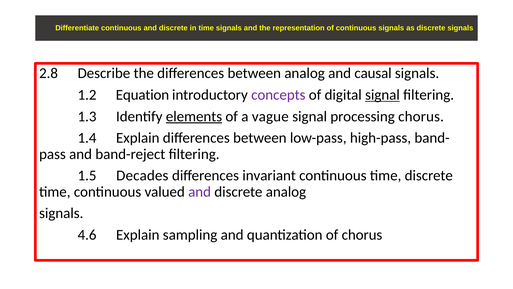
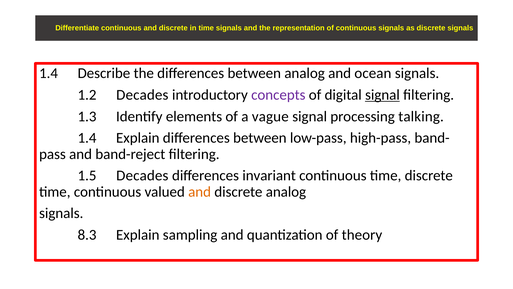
2.8 at (49, 73): 2.8 -> 1.4
causal: causal -> ocean
1.2 Equation: Equation -> Decades
elements underline: present -> none
processing chorus: chorus -> talking
and at (200, 191) colour: purple -> orange
4.6: 4.6 -> 8.3
of chorus: chorus -> theory
